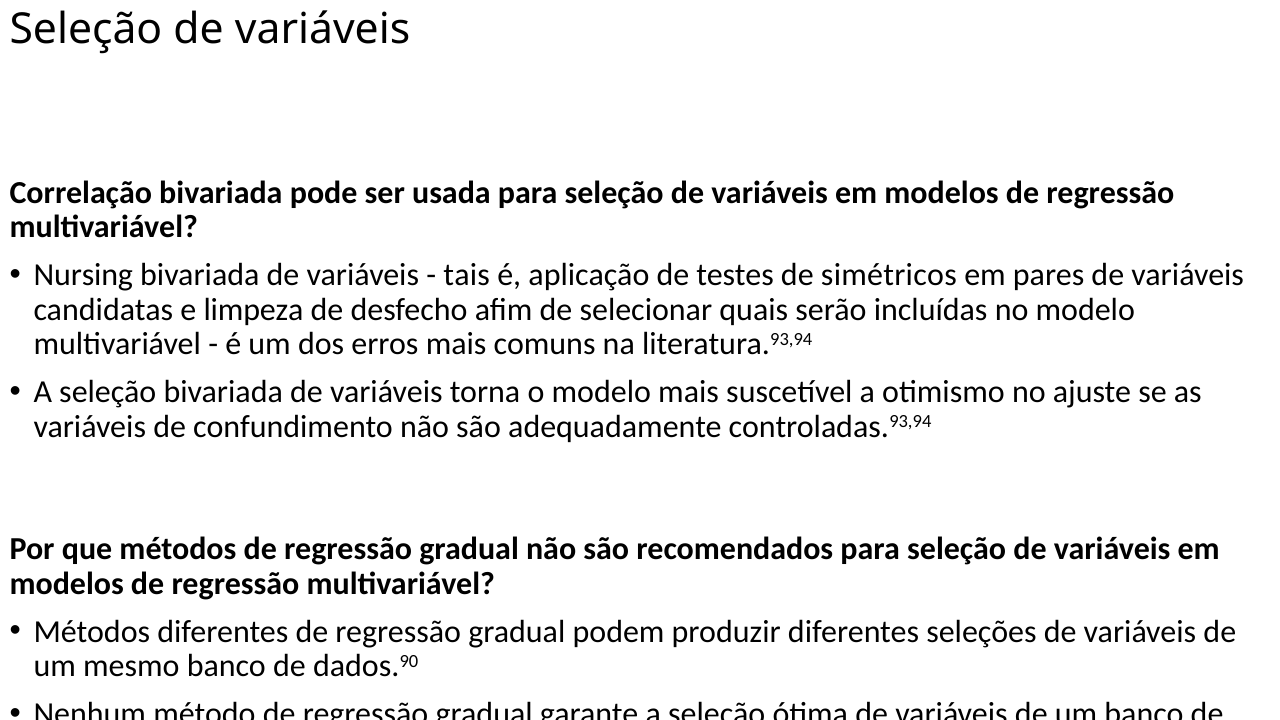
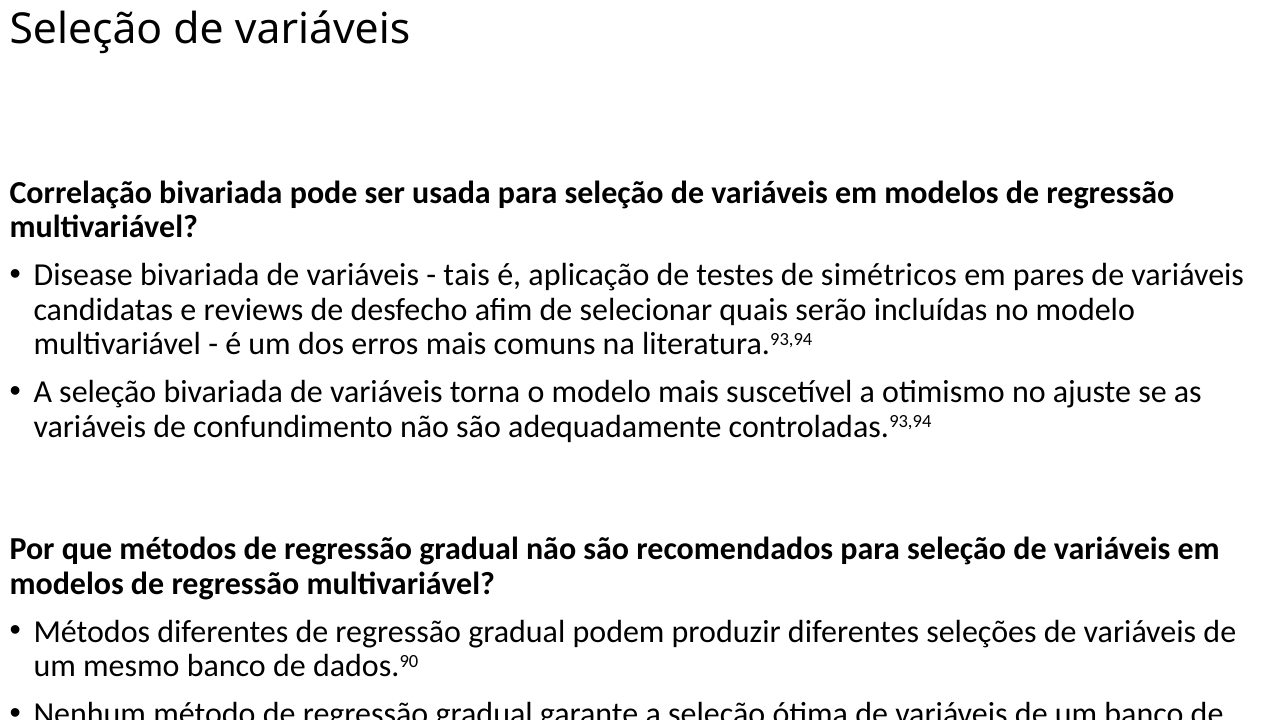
Nursing: Nursing -> Disease
limpeza: limpeza -> reviews
